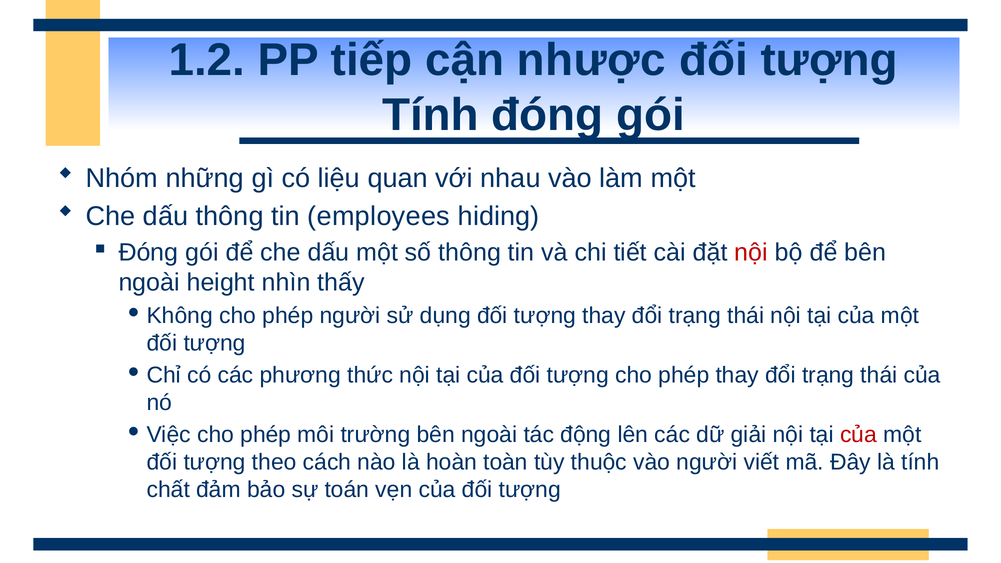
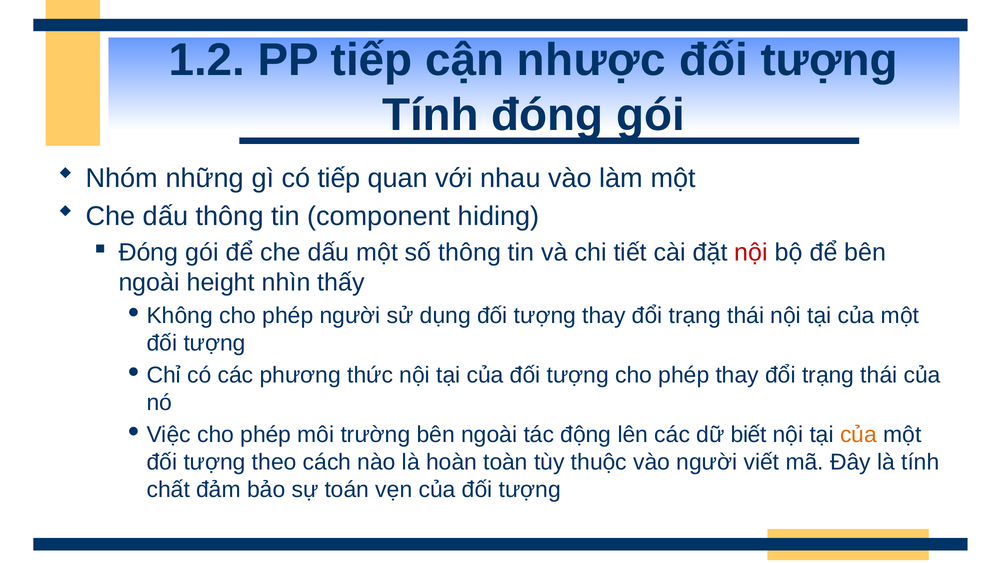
có liệu: liệu -> tiếp
employees: employees -> component
giải: giải -> biết
của at (858, 435) colour: red -> orange
